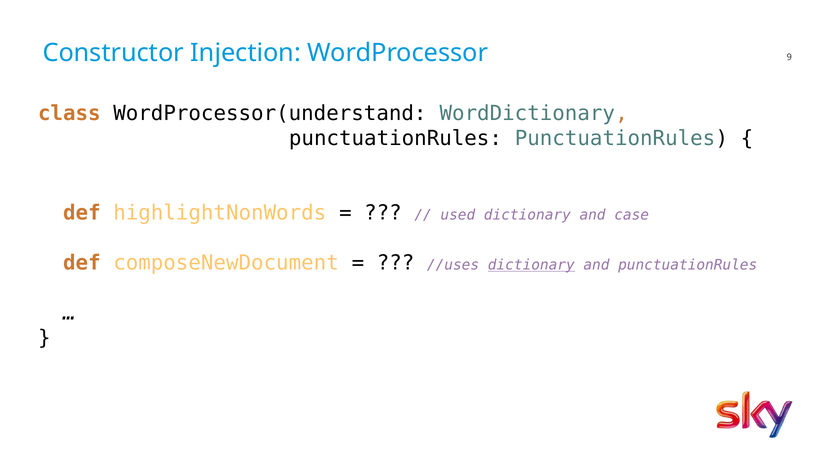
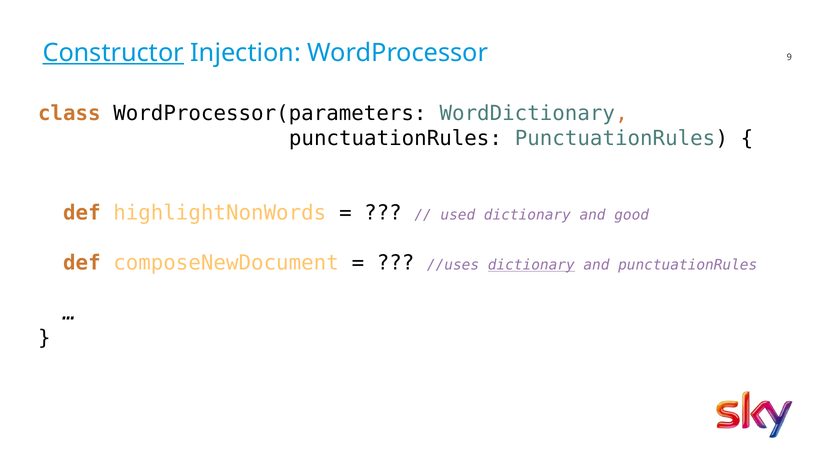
Constructor underline: none -> present
WordProcessor(understand: WordProcessor(understand -> WordProcessor(parameters
case: case -> good
